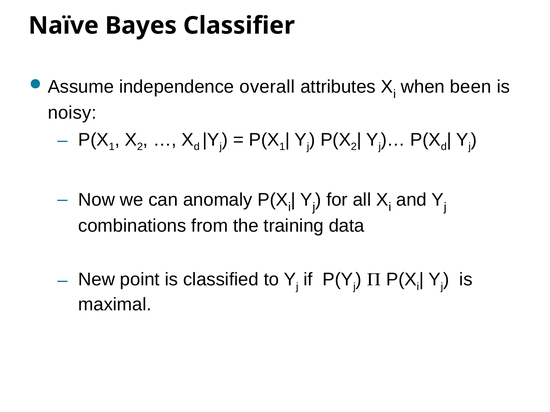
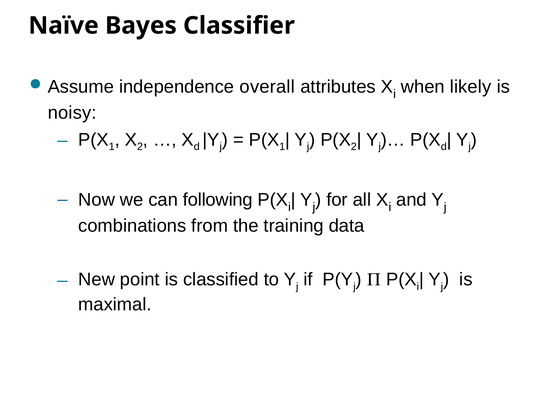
been: been -> likely
anomaly: anomaly -> following
